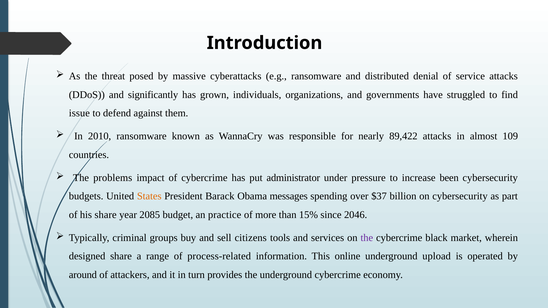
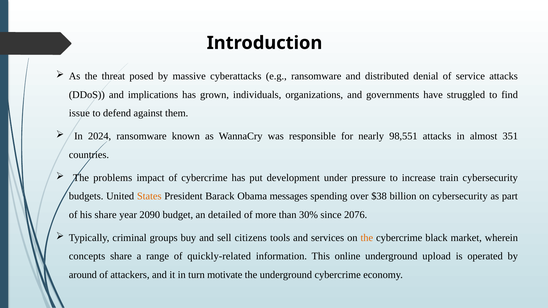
significantly: significantly -> implications
2010: 2010 -> 2024
89,422: 89,422 -> 98,551
109: 109 -> 351
administrator: administrator -> development
been: been -> train
$37: $37 -> $38
2085: 2085 -> 2090
practice: practice -> detailed
15%: 15% -> 30%
2046: 2046 -> 2076
the at (367, 238) colour: purple -> orange
designed: designed -> concepts
process-related: process-related -> quickly-related
provides: provides -> motivate
